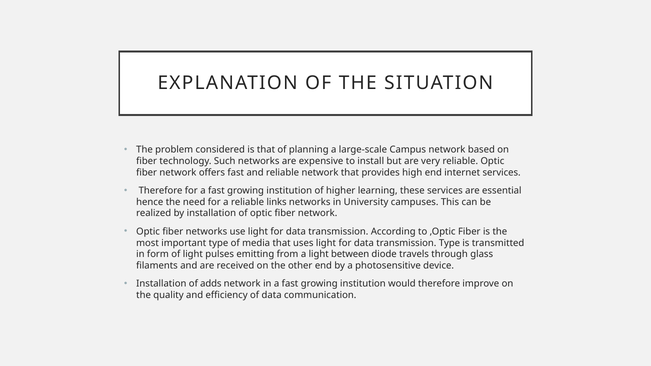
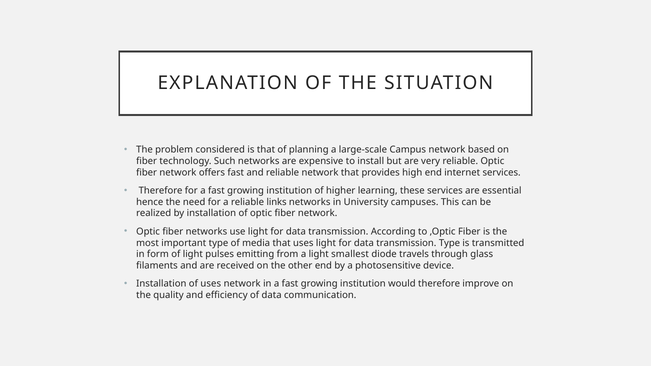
between: between -> smallest
of adds: adds -> uses
